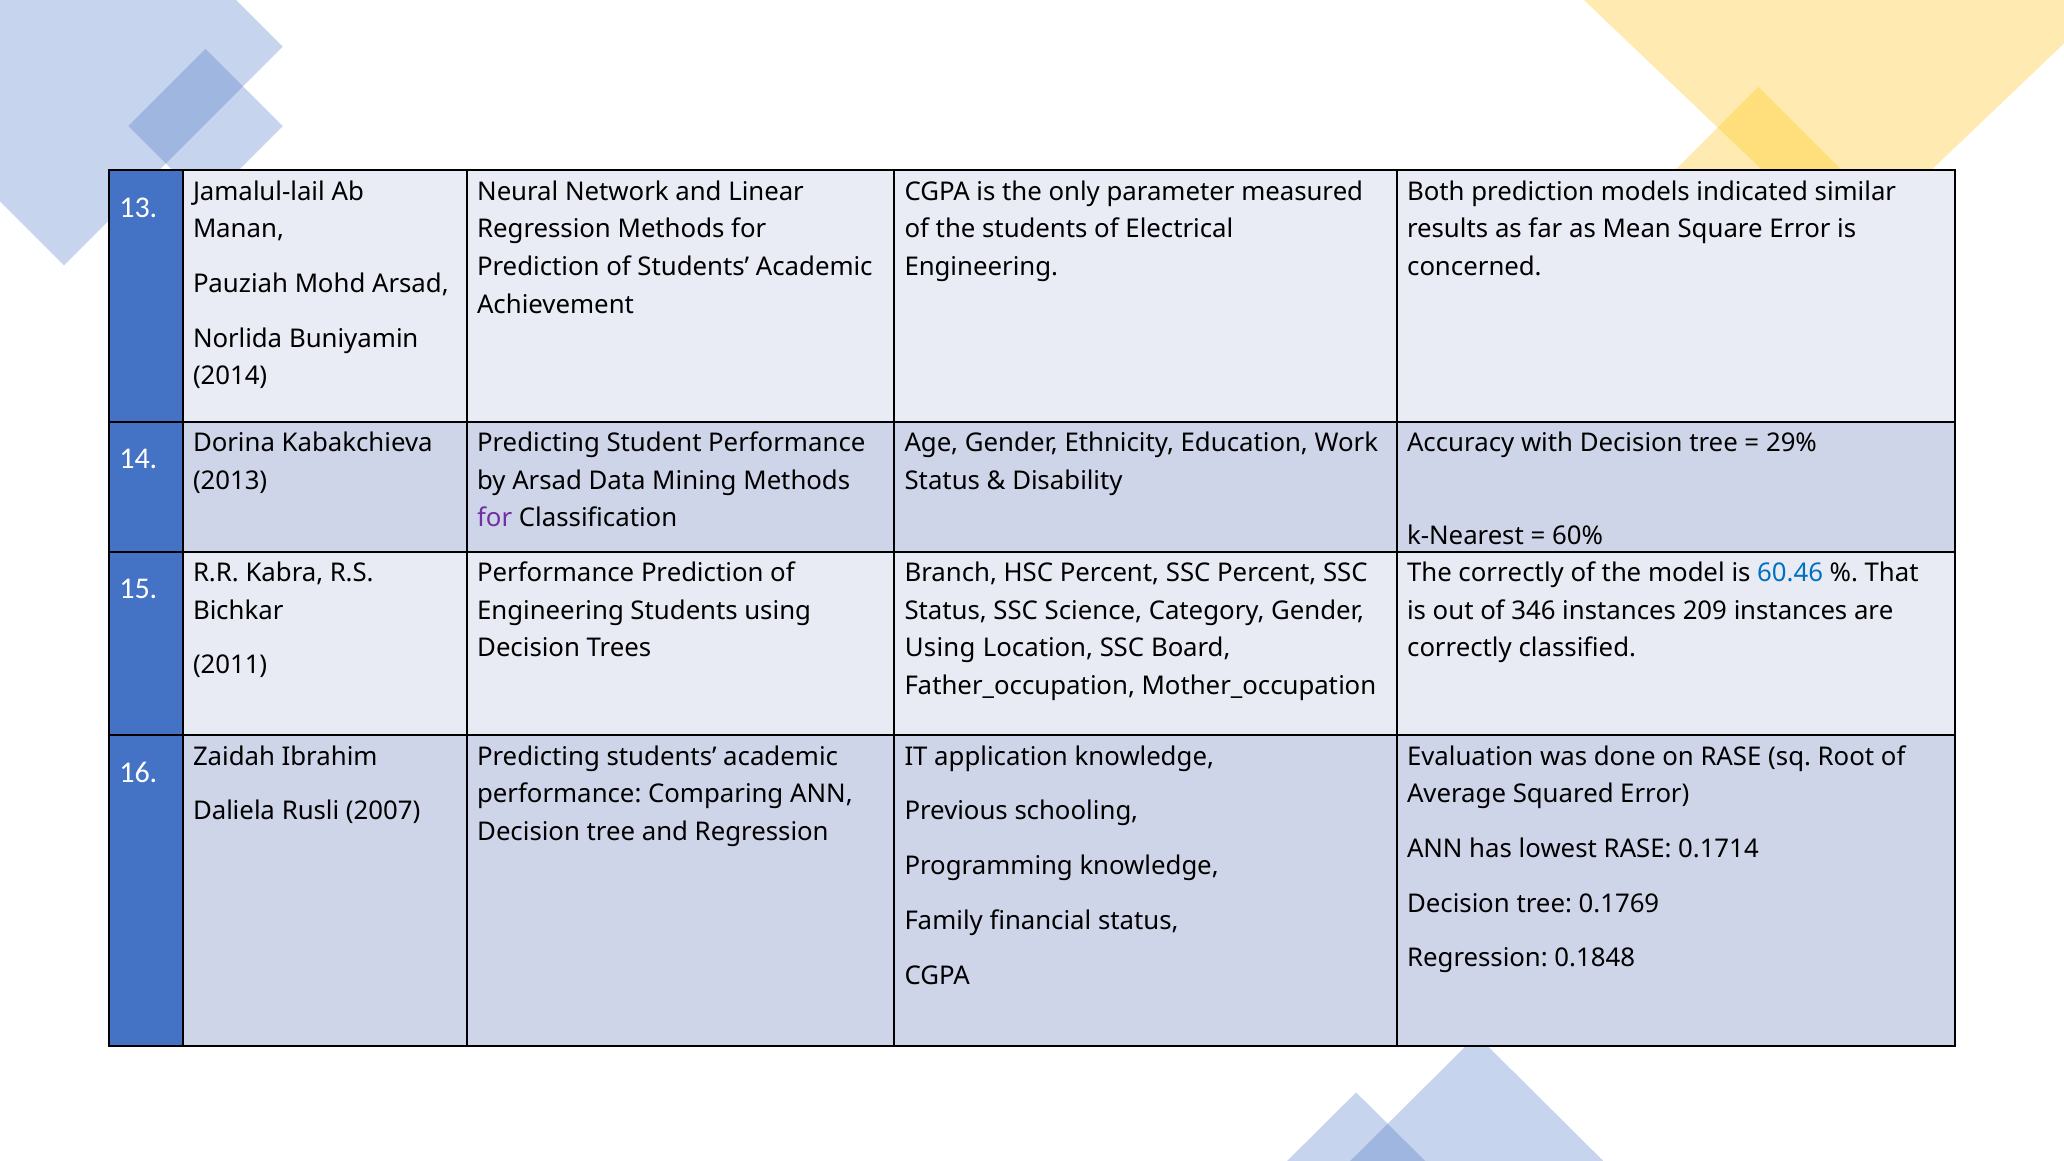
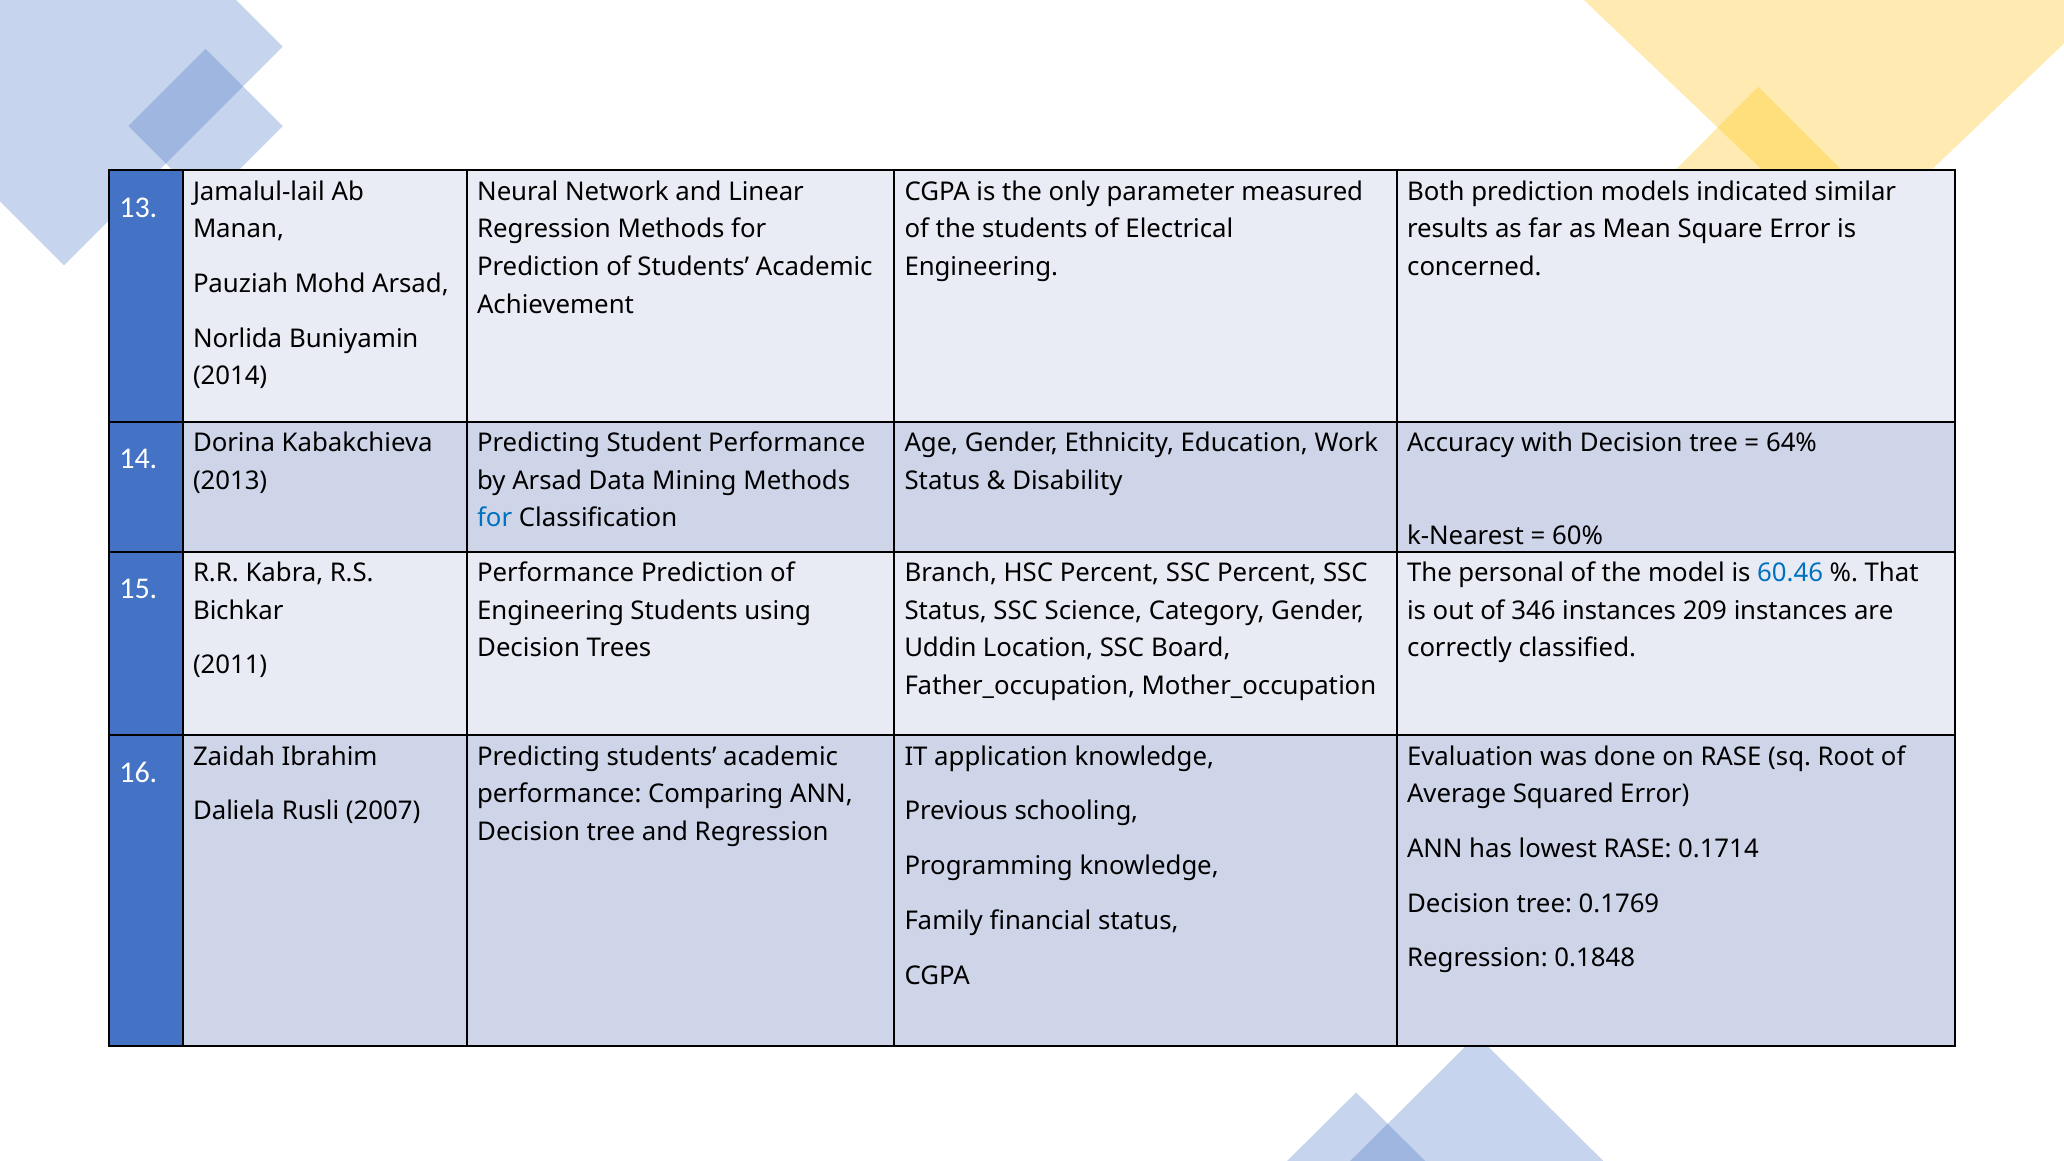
29%: 29% -> 64%
for at (495, 518) colour: purple -> blue
The correctly: correctly -> personal
Using at (940, 648): Using -> Uddin
